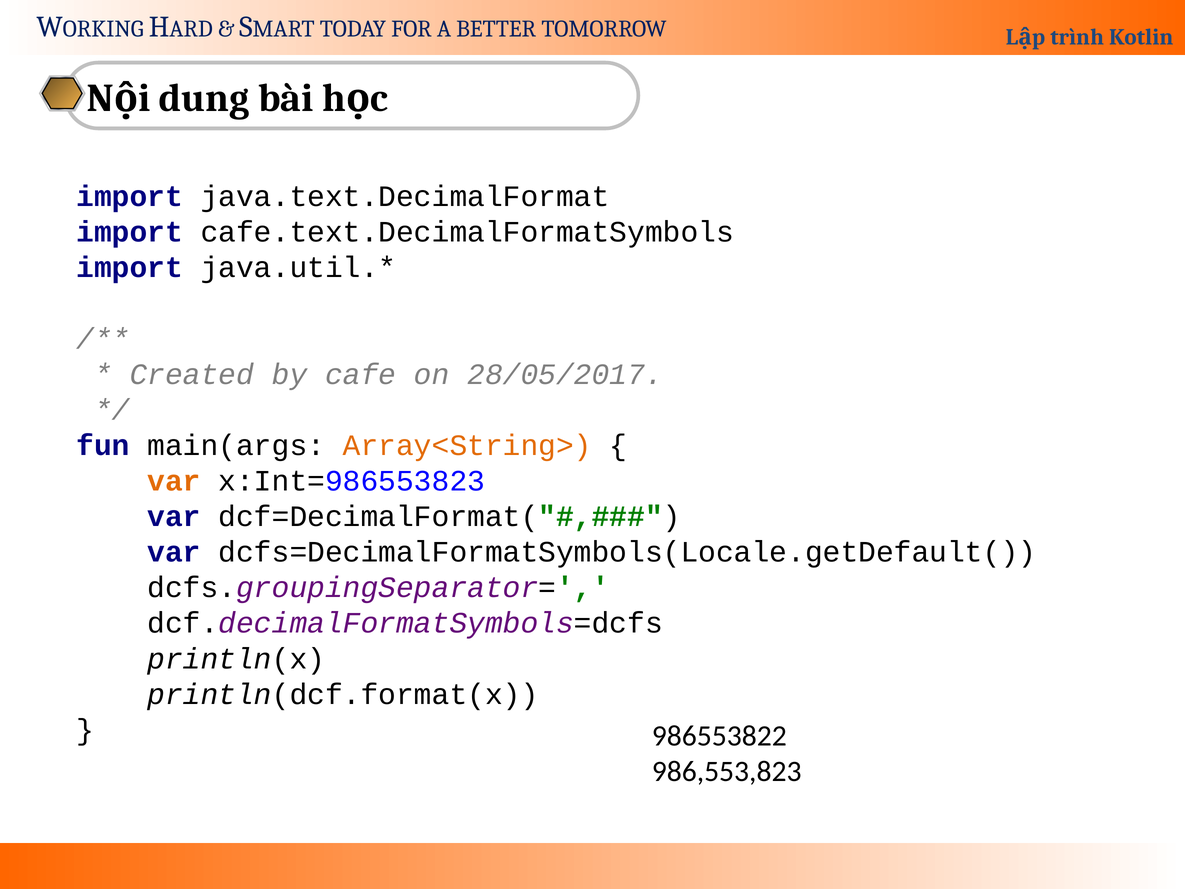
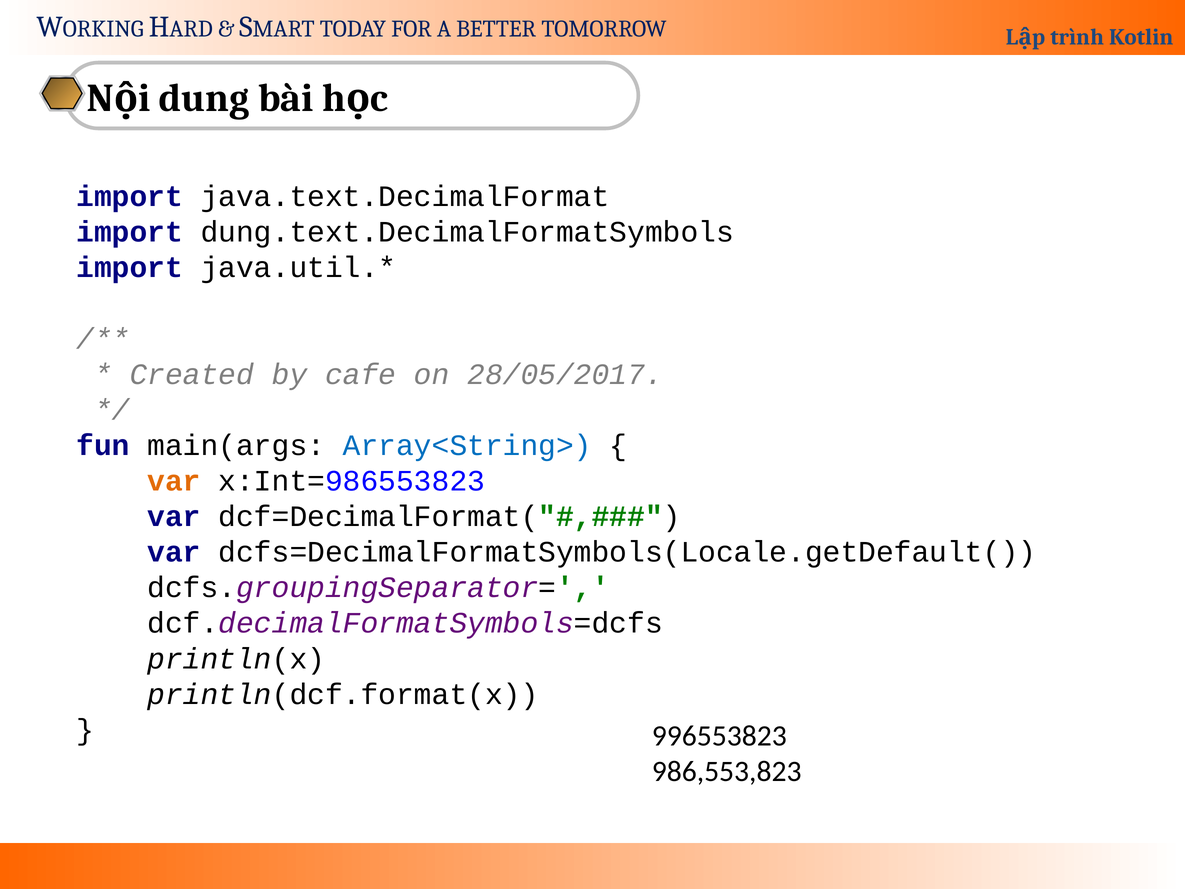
cafe.text.DecimalFormatSymbols: cafe.text.DecimalFormatSymbols -> dung.text.DecimalFormatSymbols
Array<String> colour: orange -> blue
986553822: 986553822 -> 996553823
